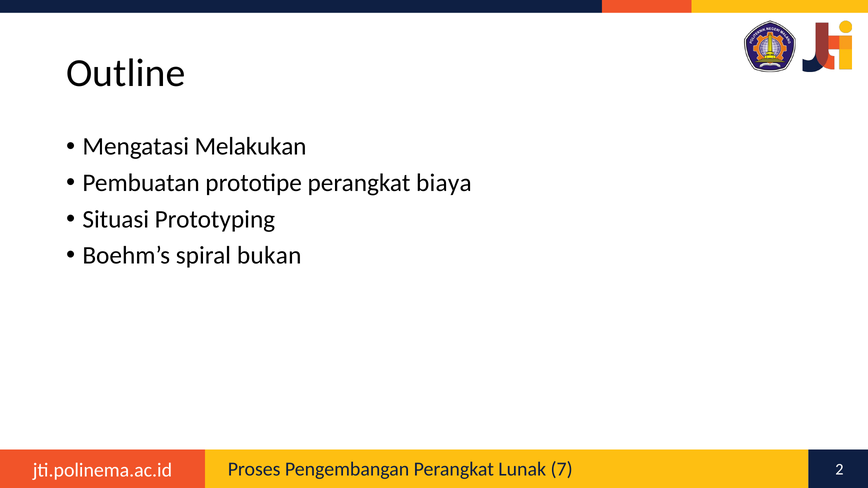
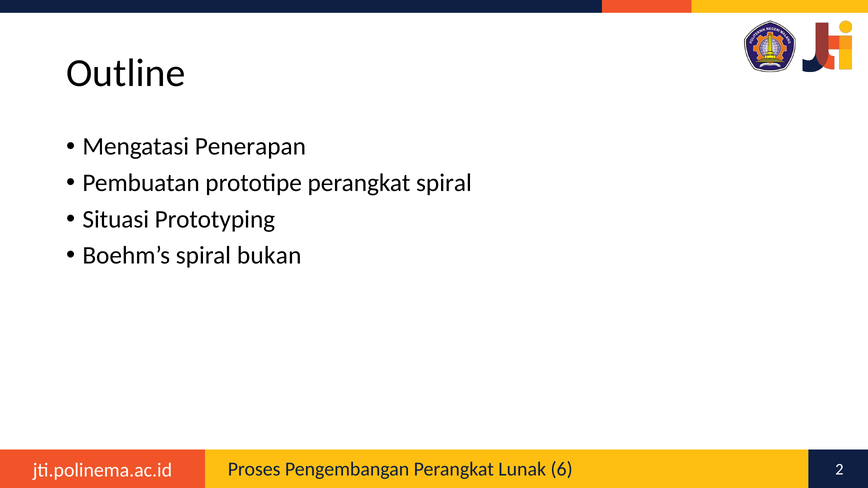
Melakukan: Melakukan -> Penerapan
perangkat biaya: biaya -> spiral
7: 7 -> 6
